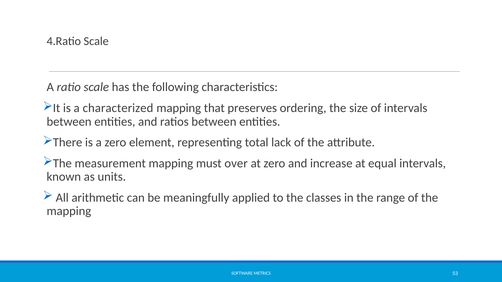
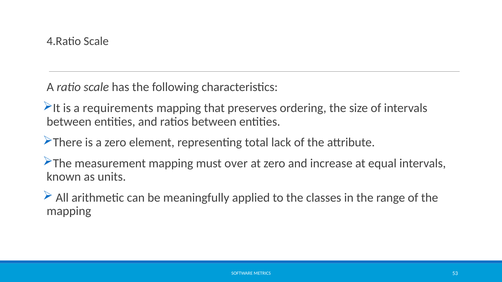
characterized: characterized -> requirements
